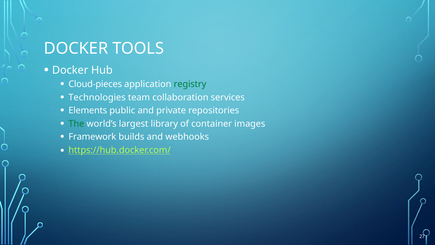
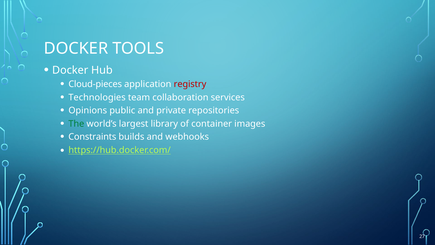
registry colour: green -> red
Elements: Elements -> Opinions
Framework: Framework -> Constraints
